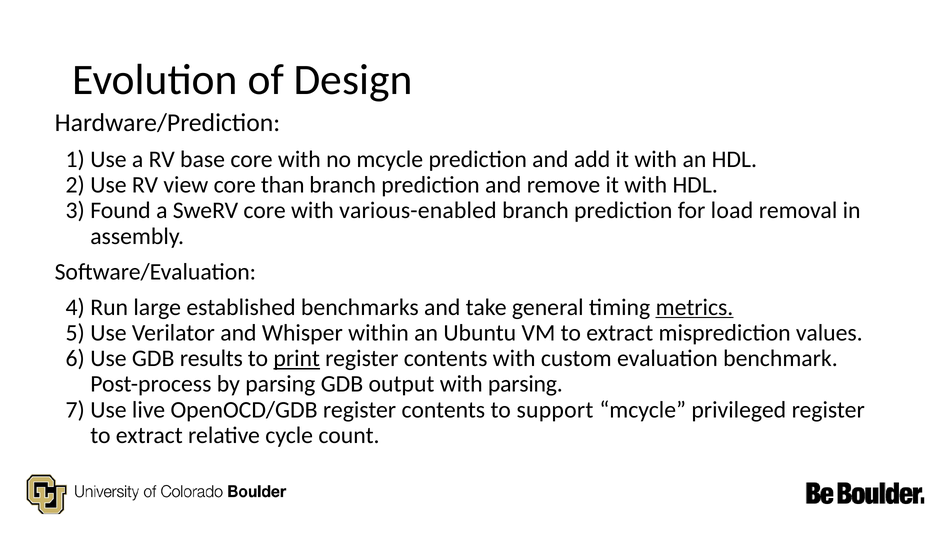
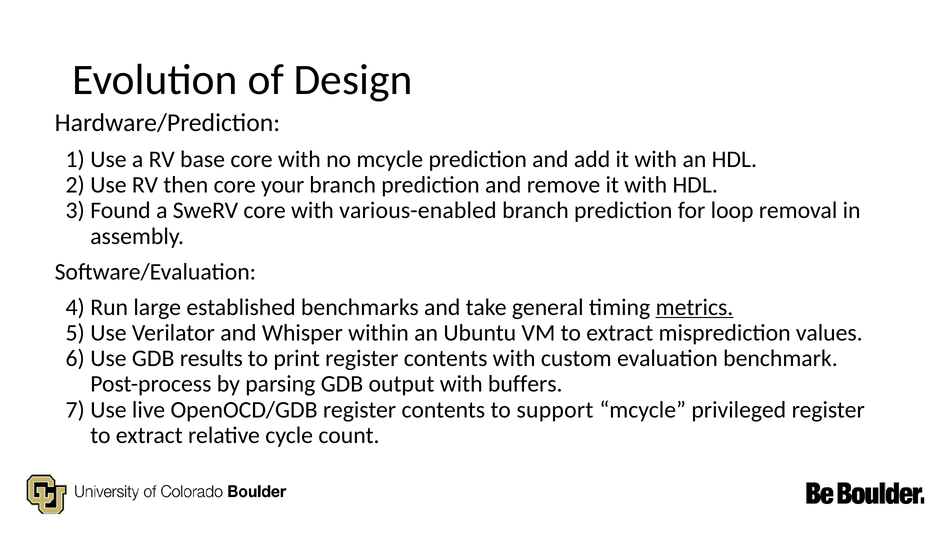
view: view -> then
than: than -> your
load: load -> loop
print underline: present -> none
with parsing: parsing -> buffers
